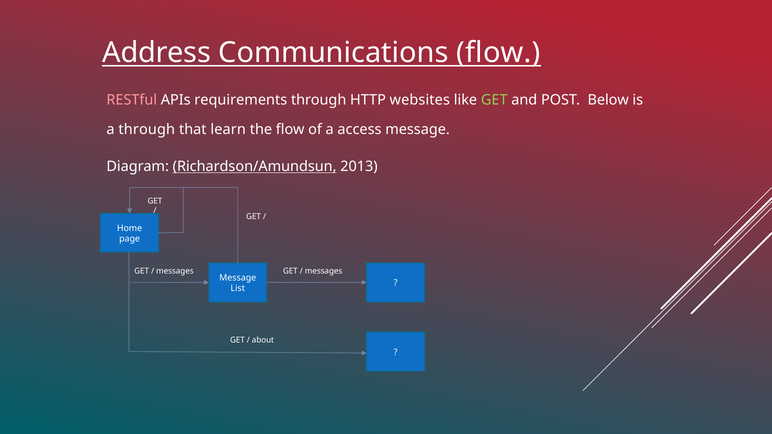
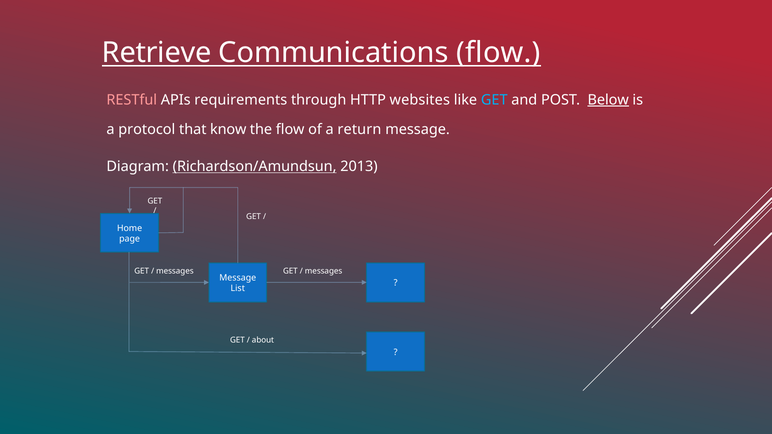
Address: Address -> Retrieve
GET at (494, 100) colour: light green -> light blue
Below underline: none -> present
a through: through -> protocol
learn: learn -> know
access: access -> return
